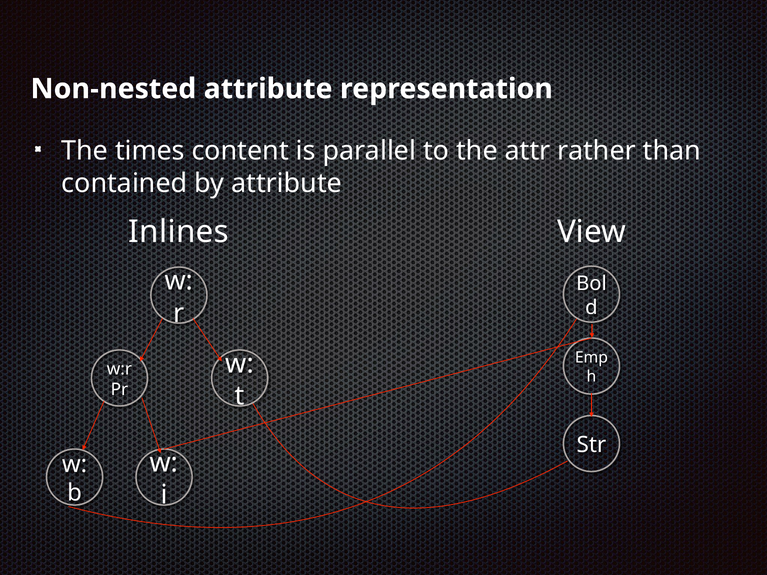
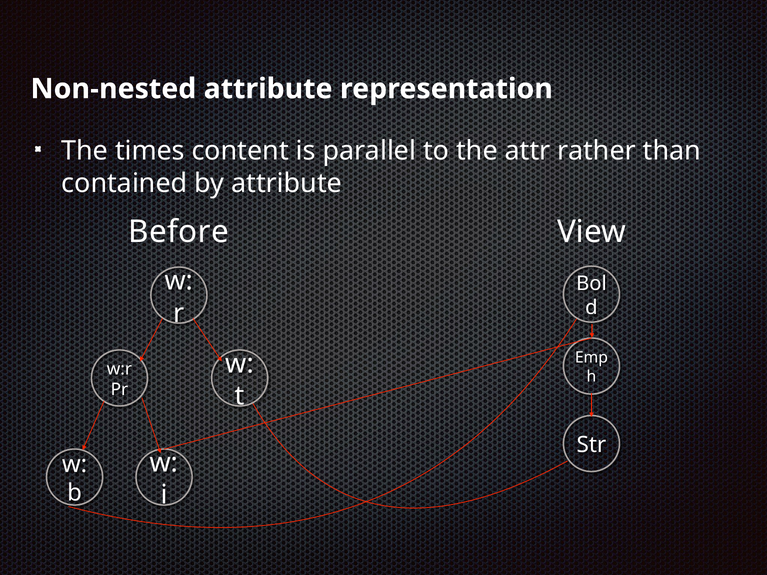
Inlines: Inlines -> Before
